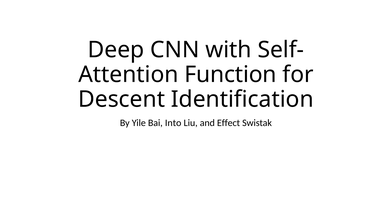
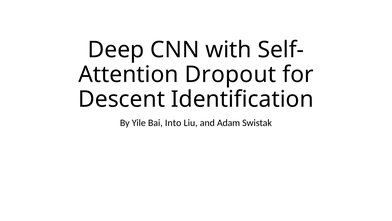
Function: Function -> Dropout
Effect: Effect -> Adam
